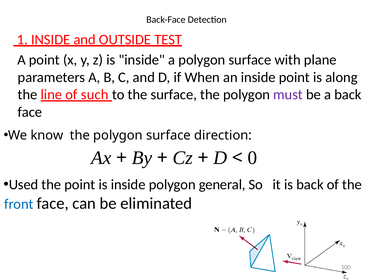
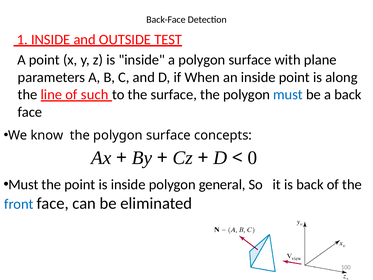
must at (288, 95) colour: purple -> blue
direction: direction -> concepts
Used at (24, 184): Used -> Must
